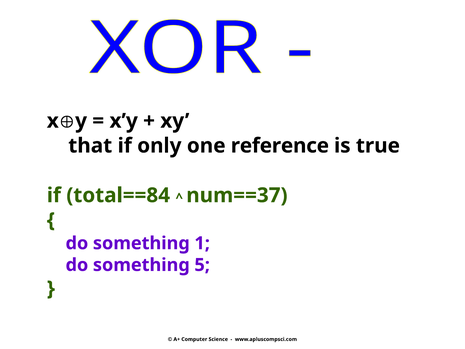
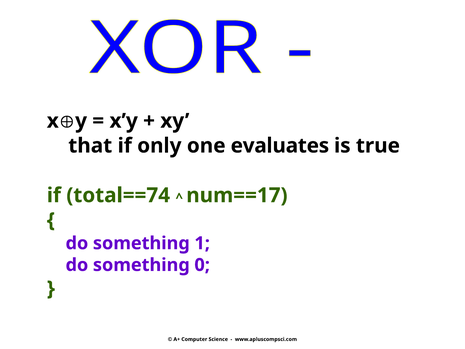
reference: reference -> evaluates
total==84: total==84 -> total==74
num==37: num==37 -> num==17
5: 5 -> 0
